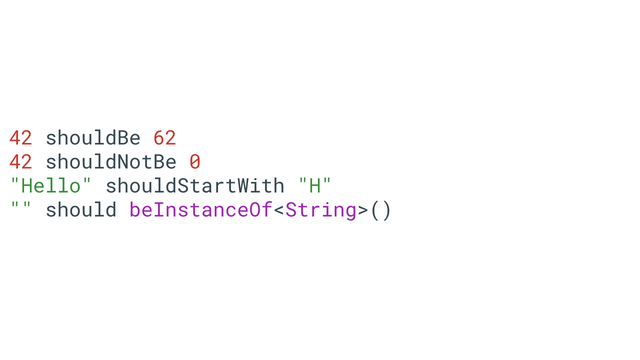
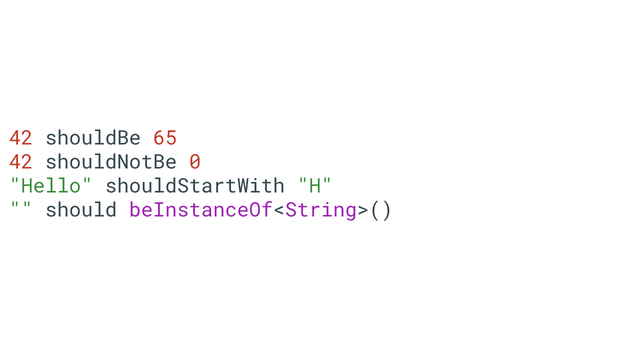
62: 62 -> 65
